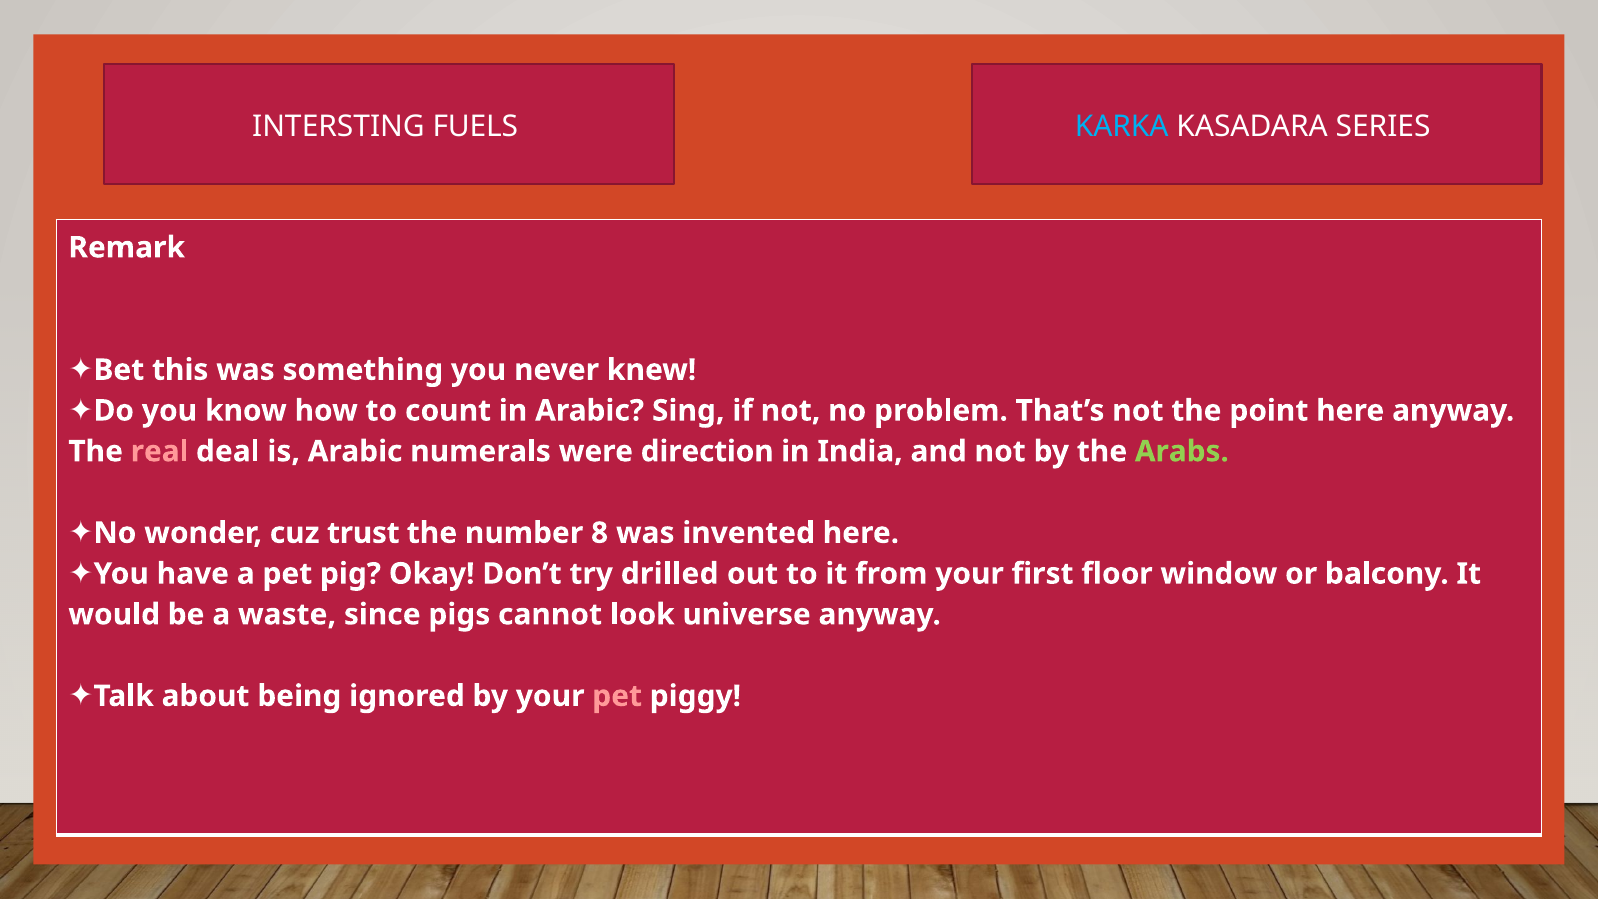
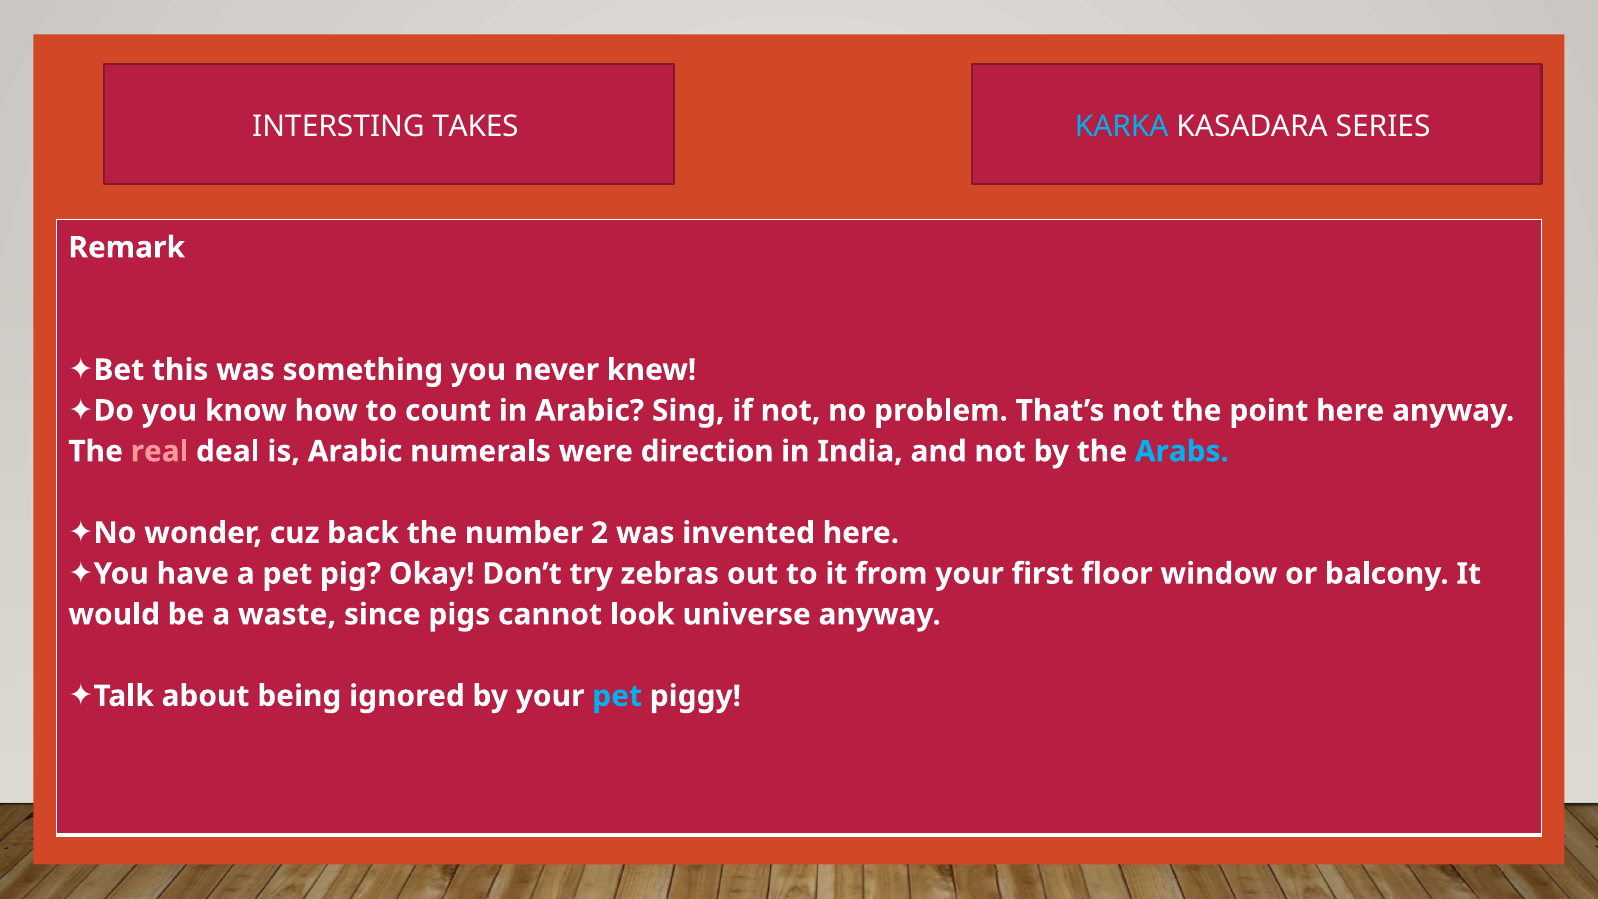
FUELS: FUELS -> TAKES
Arabs colour: light green -> light blue
trust: trust -> back
8: 8 -> 2
drilled: drilled -> zebras
pet at (617, 696) colour: pink -> light blue
